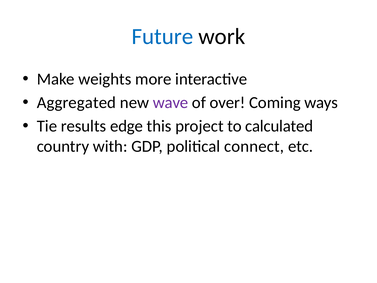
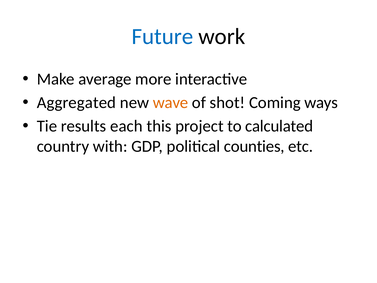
weights: weights -> average
wave colour: purple -> orange
over: over -> shot
edge: edge -> each
connect: connect -> counties
